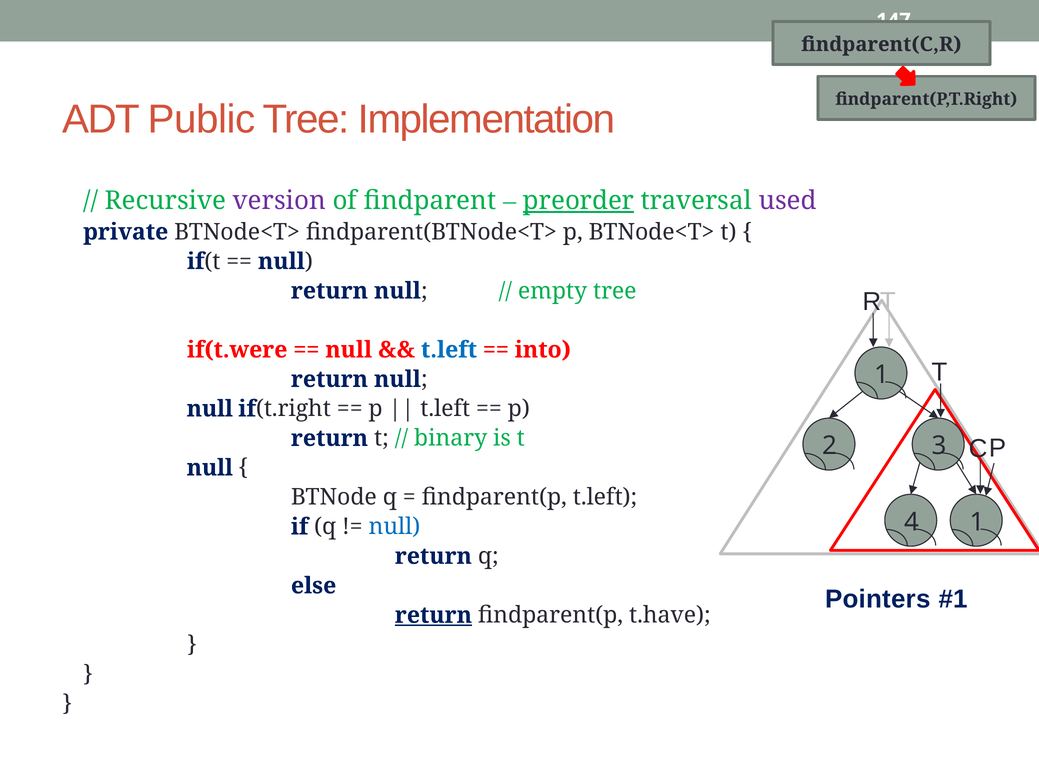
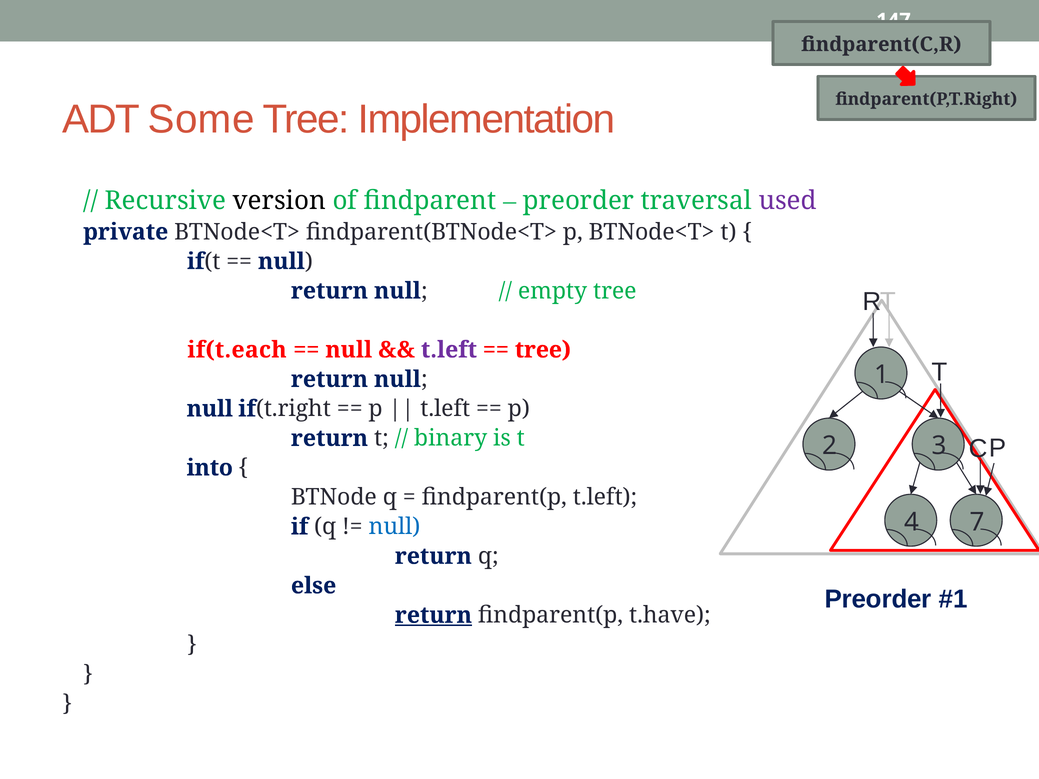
Public: Public -> Some
version colour: purple -> black
preorder at (579, 201) underline: present -> none
if(t.were: if(t.were -> if(t.each
t.left at (449, 350) colour: blue -> purple
into at (543, 350): into -> tree
null at (210, 468): null -> into
4 1: 1 -> 7
Pointers at (878, 599): Pointers -> Preorder
